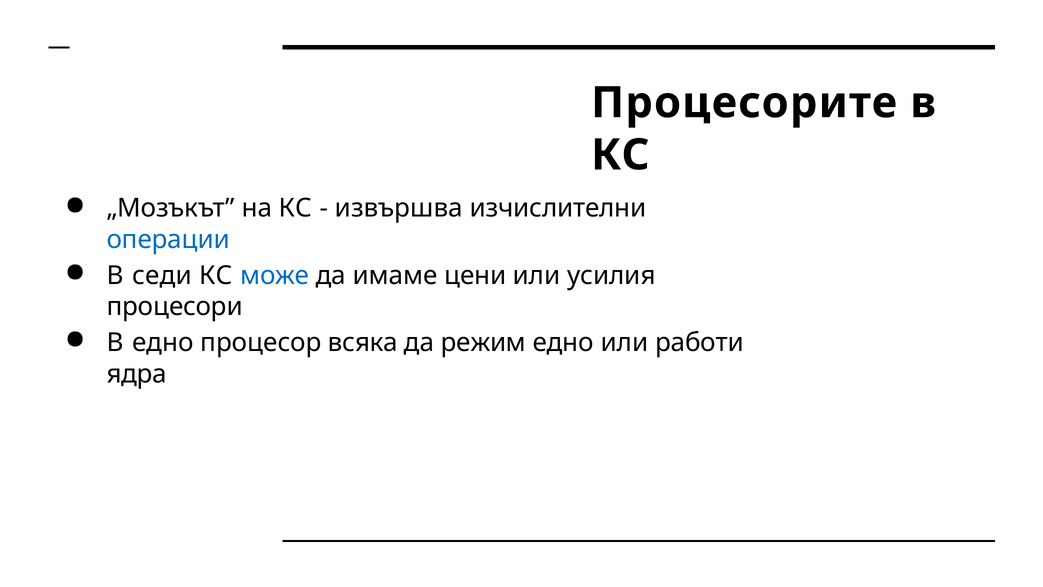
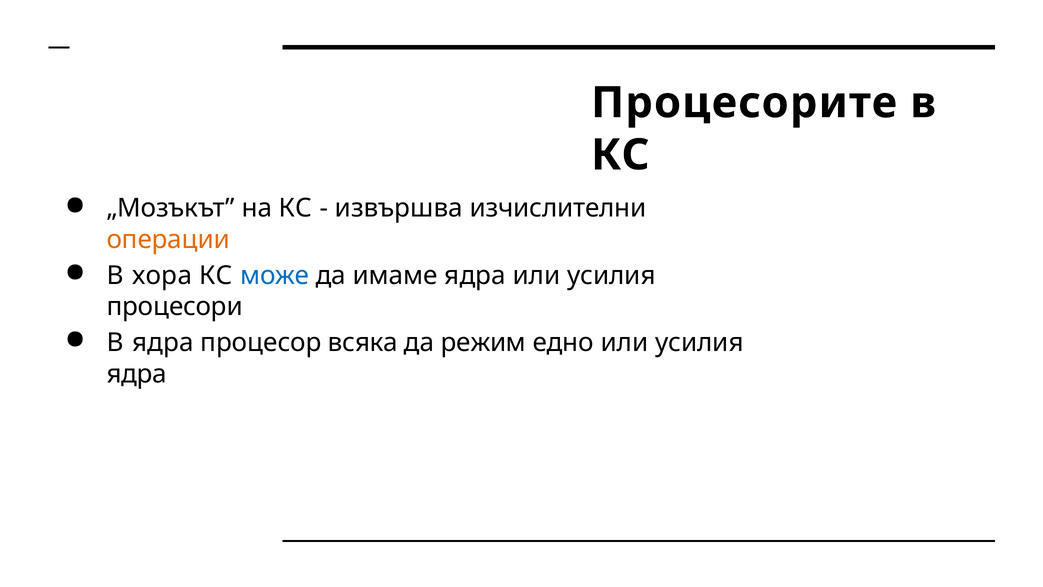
операции colour: blue -> orange
седи: седи -> хора
имаме цени: цени -> ядра
В едно: едно -> ядра
едно или работи: работи -> усилия
